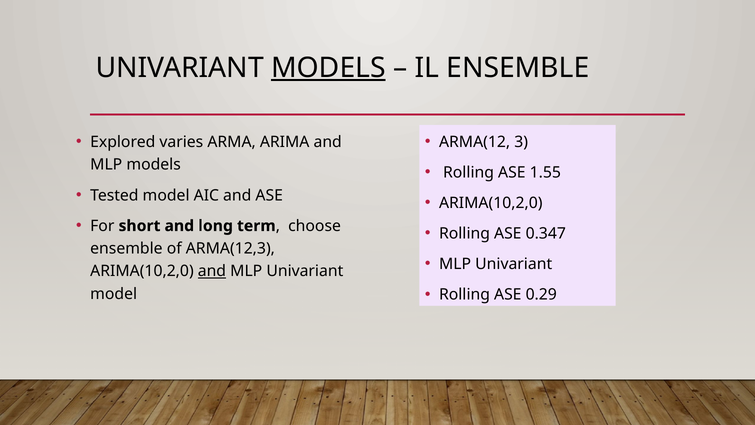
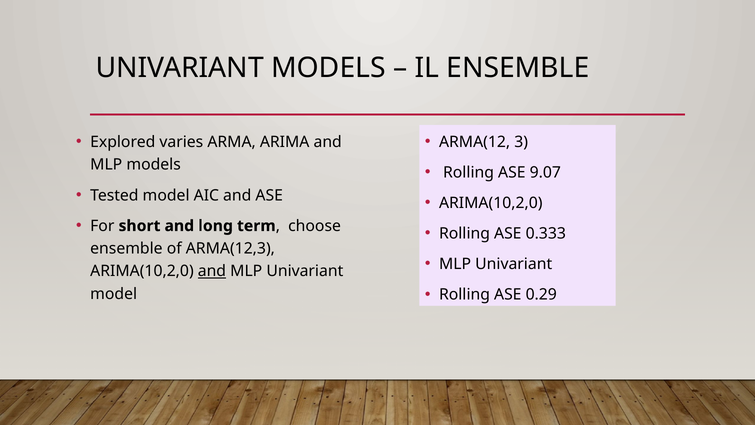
MODELS at (328, 68) underline: present -> none
1.55: 1.55 -> 9.07
0.347: 0.347 -> 0.333
